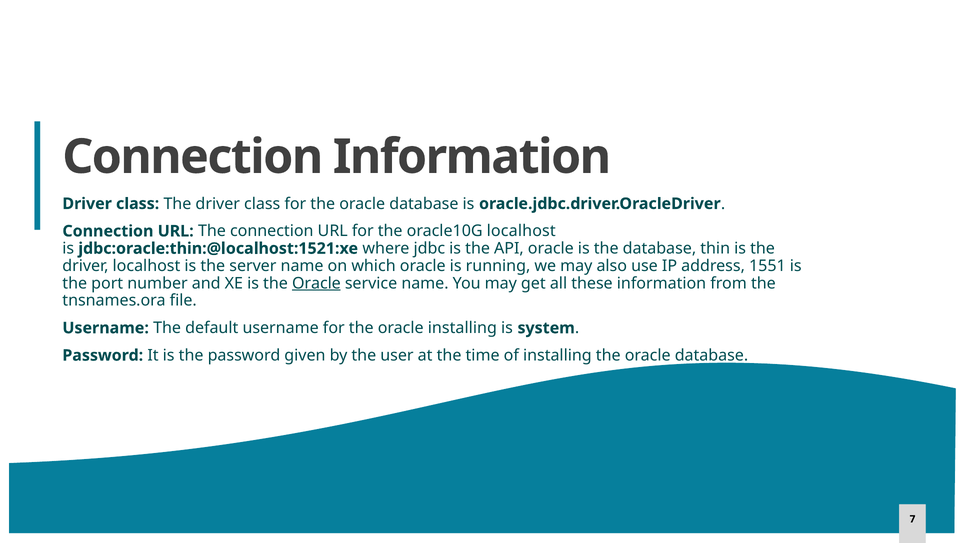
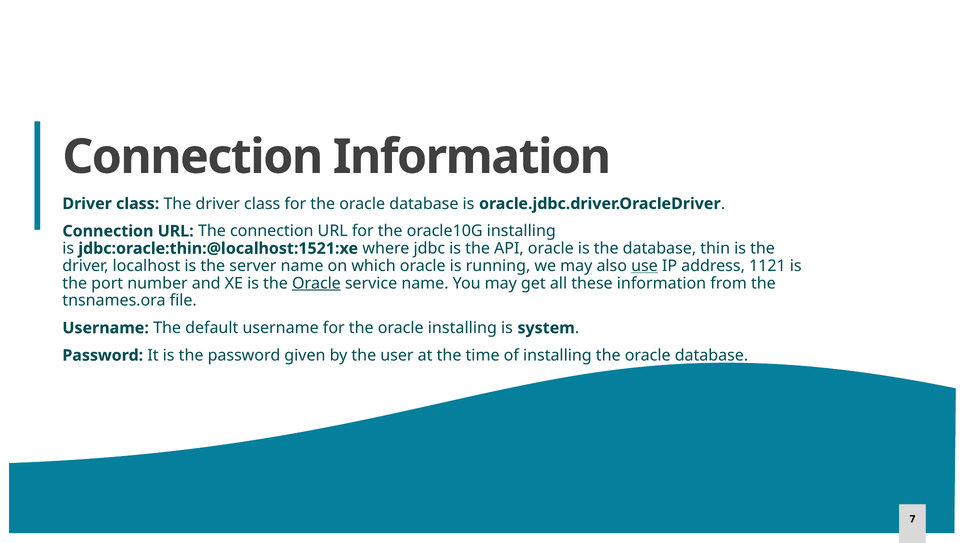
oracle10G localhost: localhost -> installing
use underline: none -> present
1551: 1551 -> 1121
